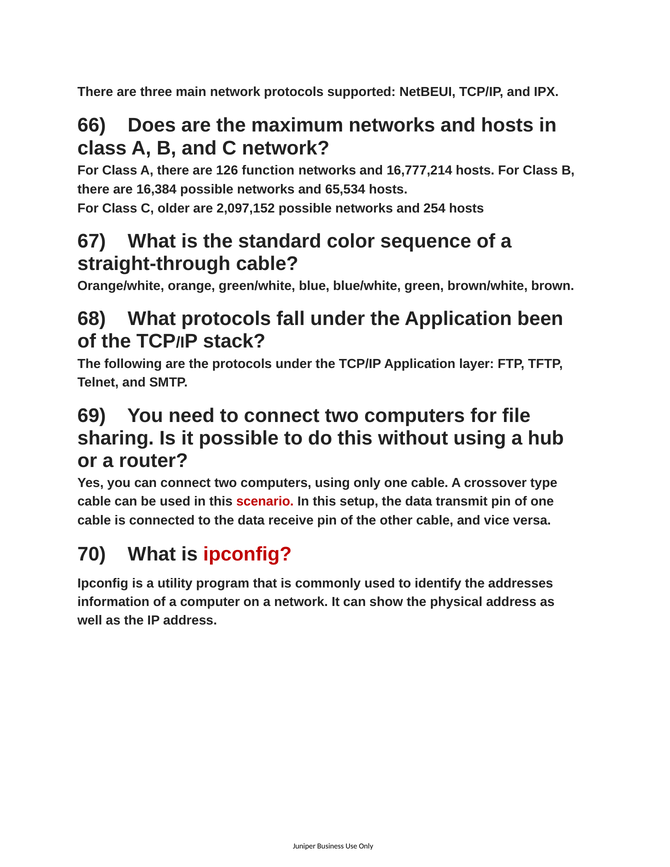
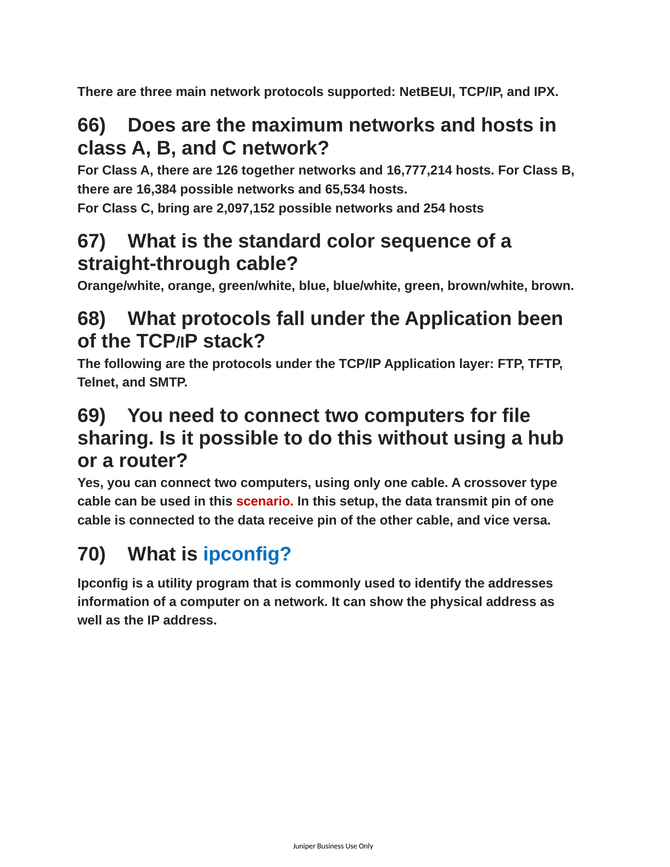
function: function -> together
older: older -> bring
ipconfig at (247, 554) colour: red -> blue
